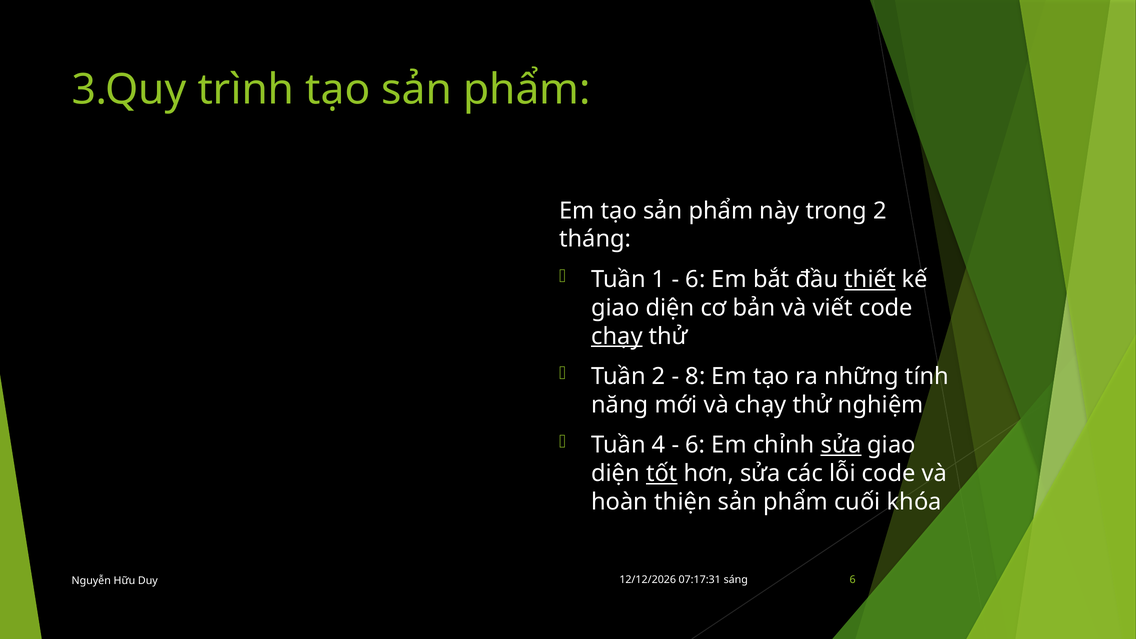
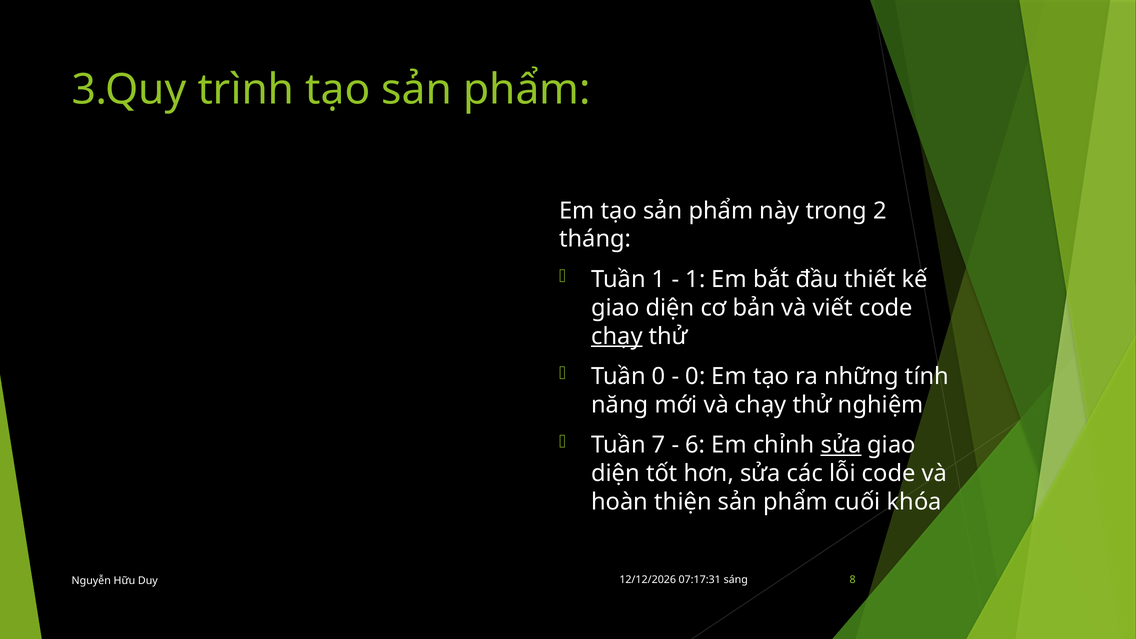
6 at (695, 279): 6 -> 1
thiết underline: present -> none
Tuần 2: 2 -> 0
8 at (695, 376): 8 -> 0
4: 4 -> 7
tốt underline: present -> none
6 at (853, 580): 6 -> 8
